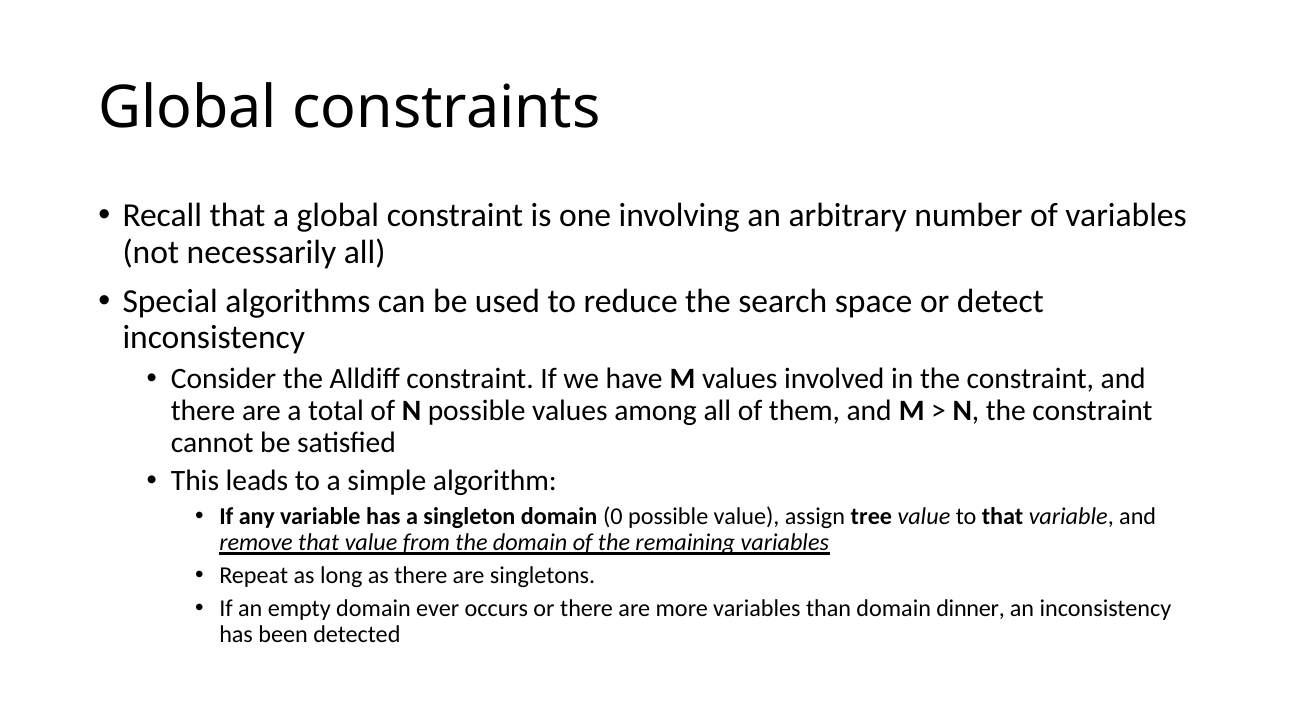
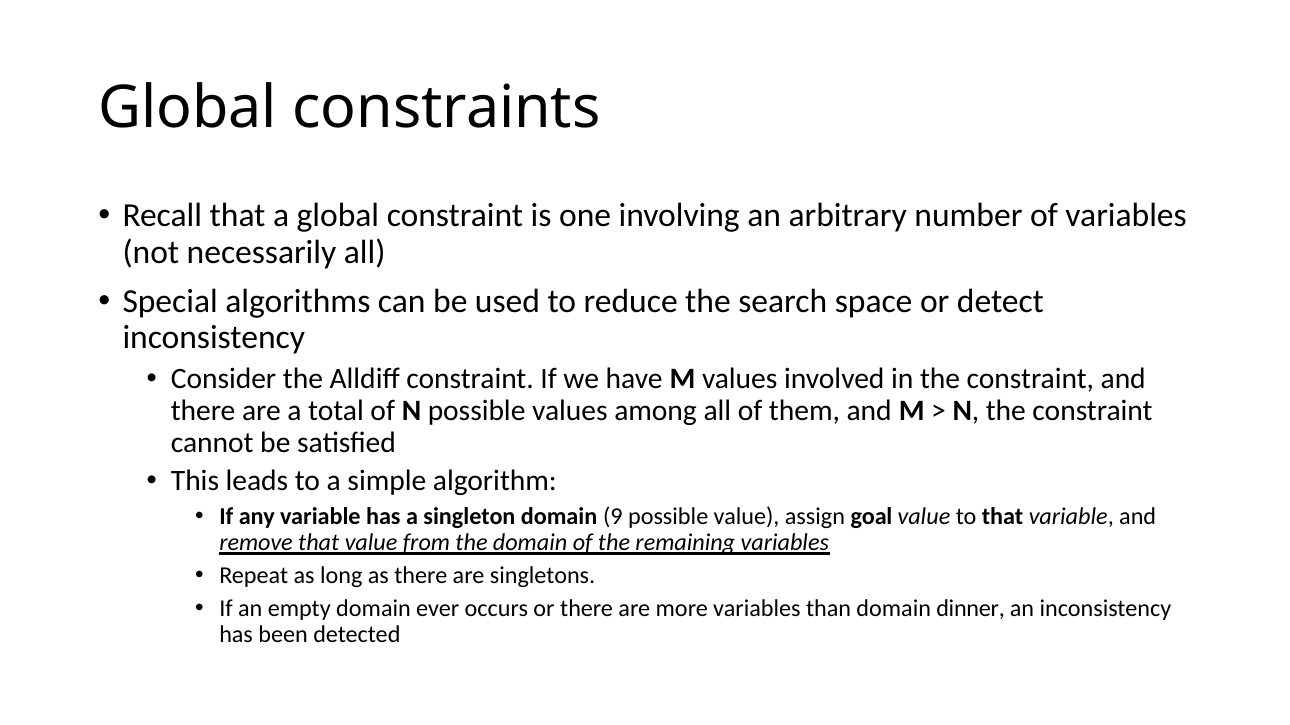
0: 0 -> 9
tree: tree -> goal
